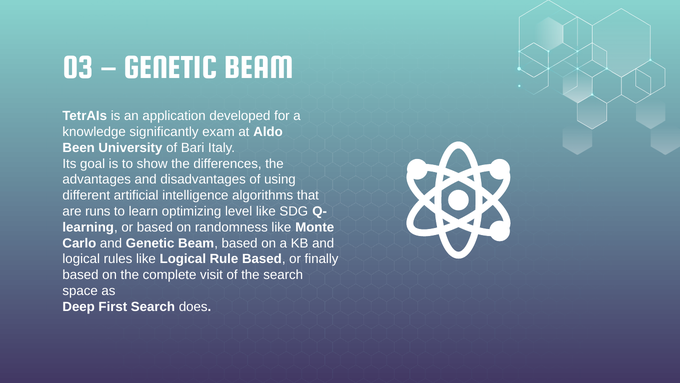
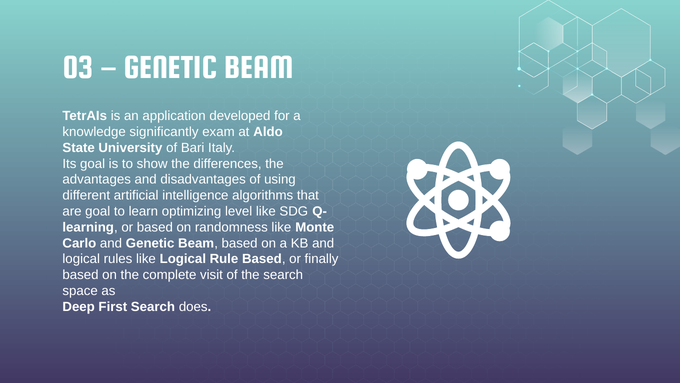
Been: Been -> State
are runs: runs -> goal
